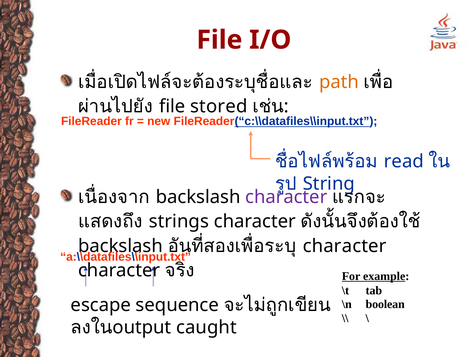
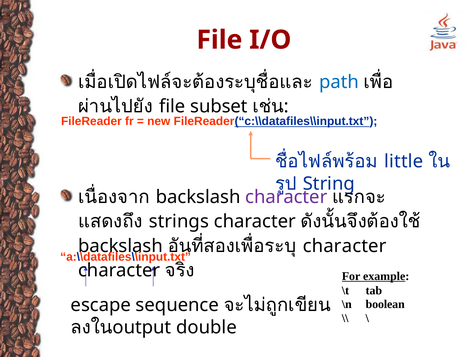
path colour: orange -> blue
stored: stored -> subset
read: read -> little
caught: caught -> double
